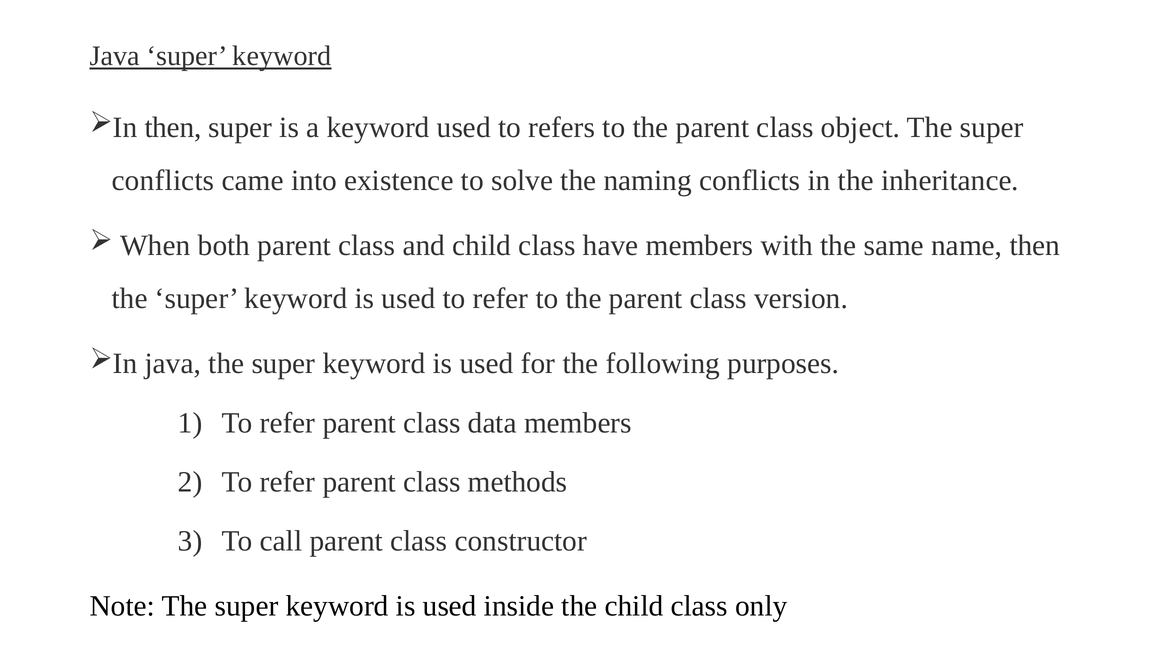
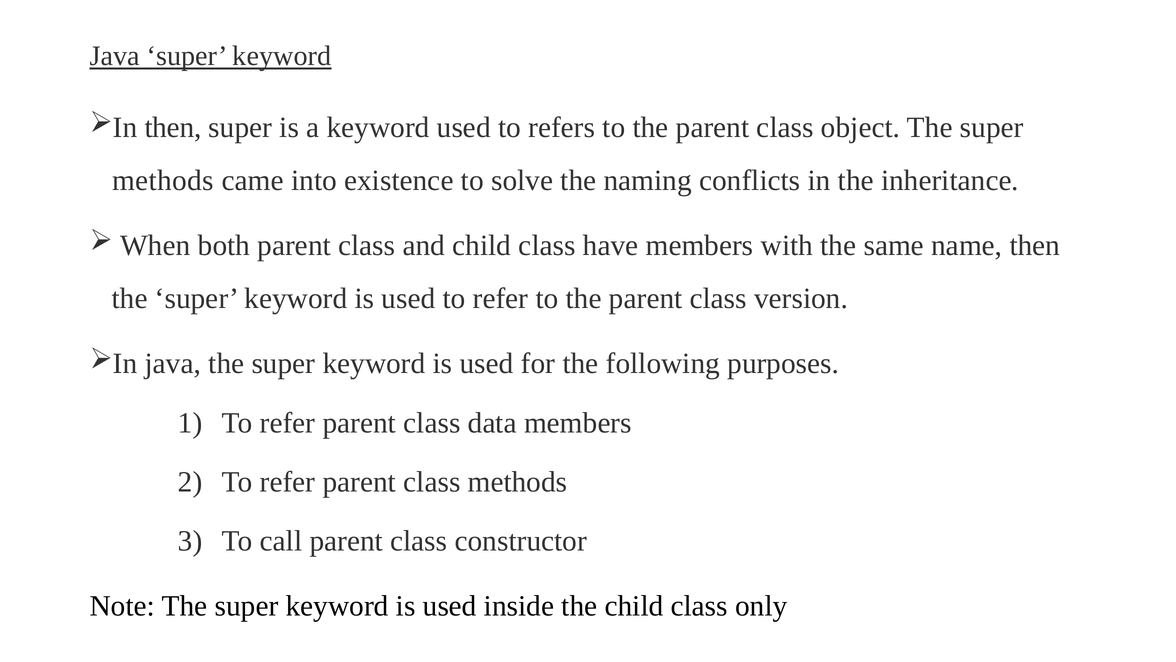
conflicts at (163, 180): conflicts -> methods
